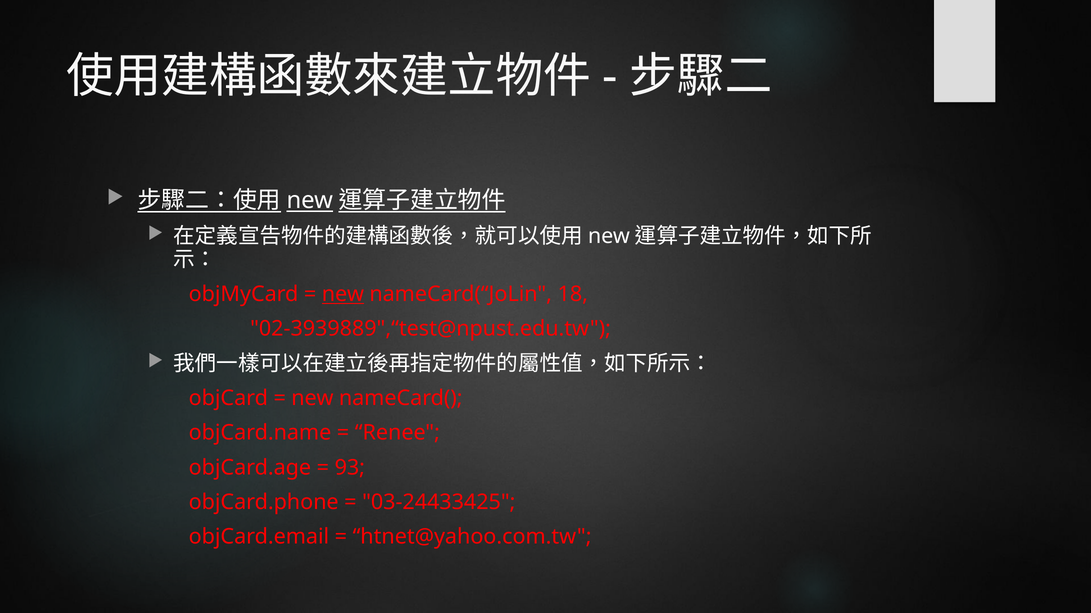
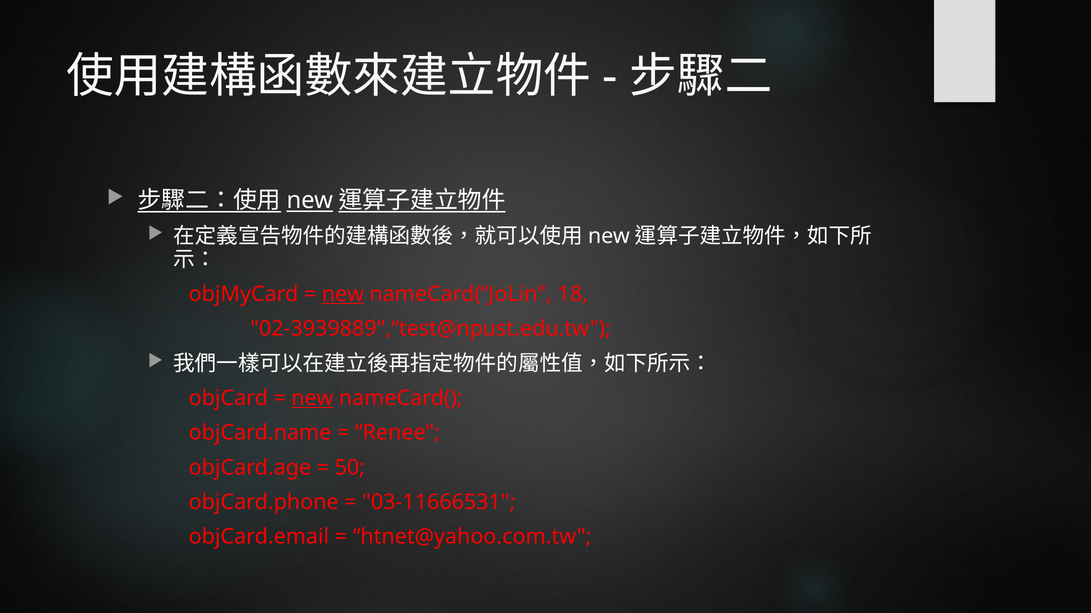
new at (312, 399) underline: none -> present
93: 93 -> 50
03-24433425: 03-24433425 -> 03-11666531
